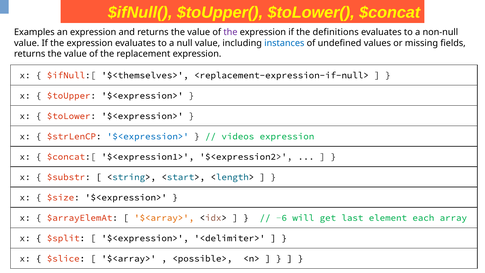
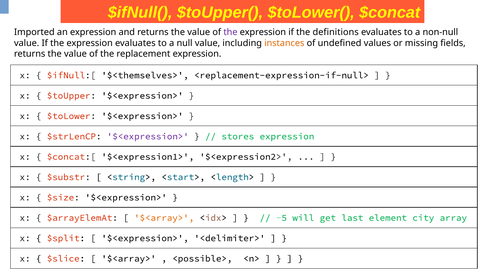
Examples: Examples -> Imported
instances colour: blue -> orange
$<expression> at (148, 136) colour: blue -> purple
videos: videos -> stores
-6: -6 -> -5
each: each -> city
